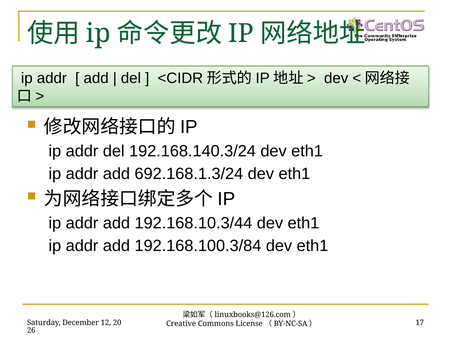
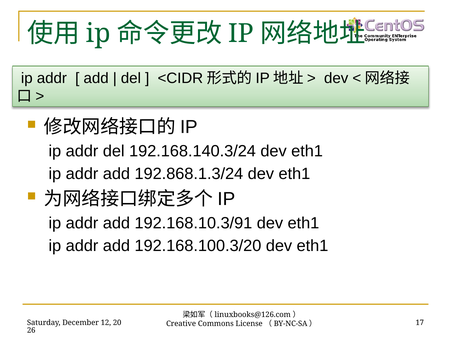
692.168.1.3/24: 692.168.1.3/24 -> 192.868.1.3/24
192.168.10.3/44: 192.168.10.3/44 -> 192.168.10.3/91
192.168.100.3/84: 192.168.100.3/84 -> 192.168.100.3/20
